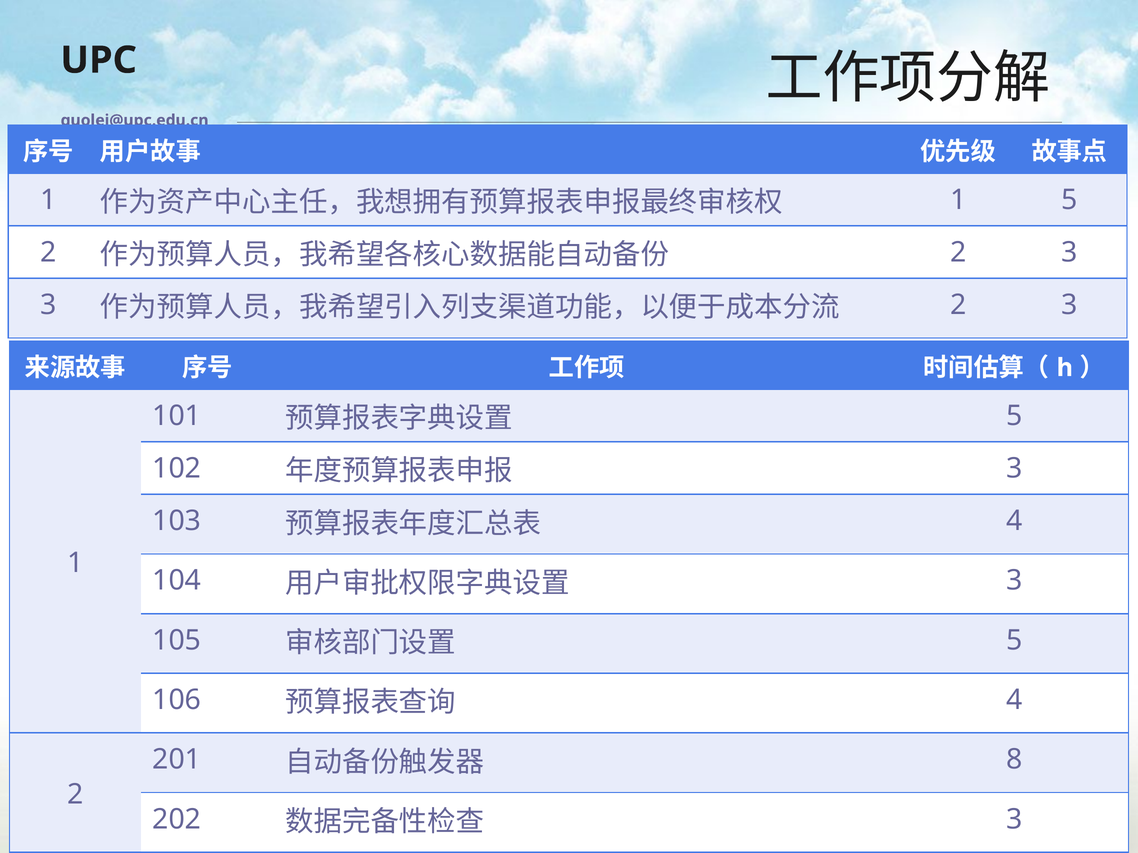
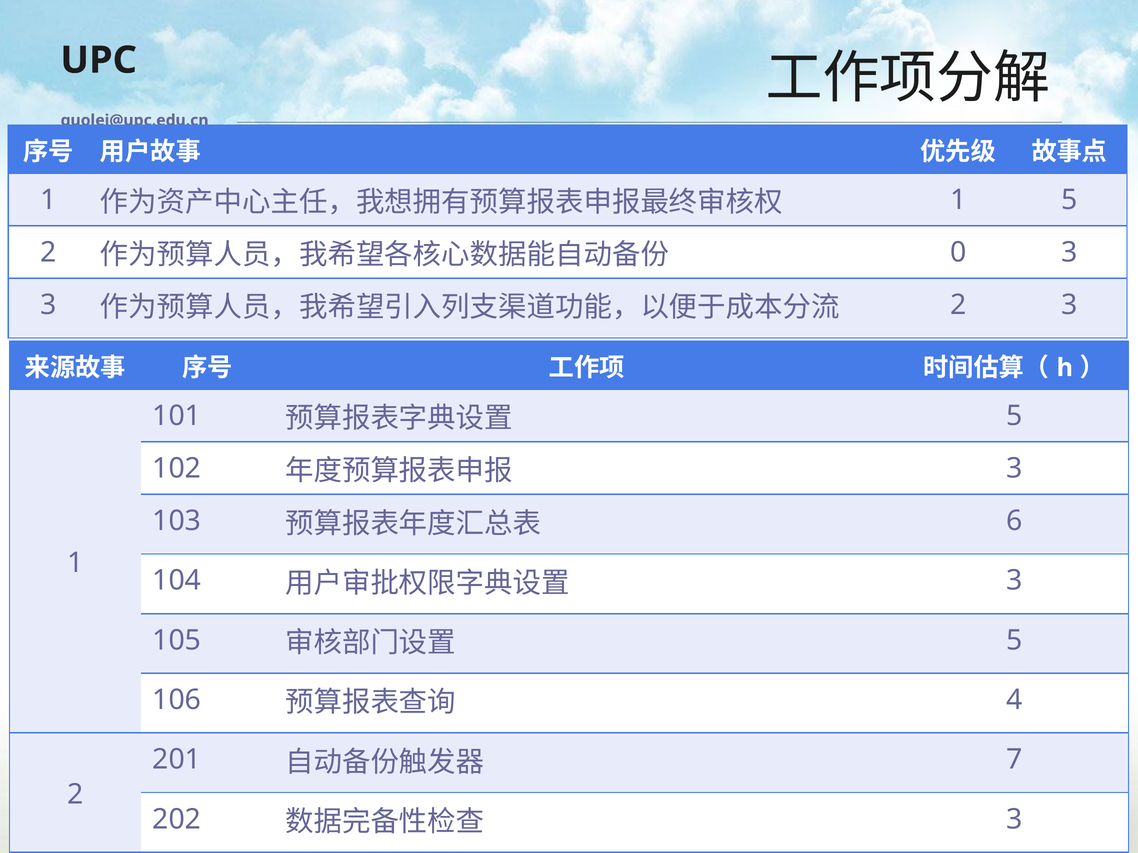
2 at (958, 252): 2 -> 0
4 at (1014, 521): 4 -> 6
8: 8 -> 7
